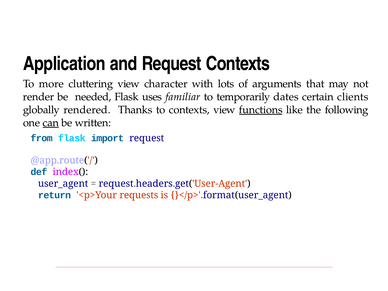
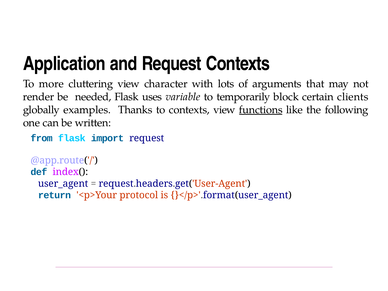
familiar: familiar -> variable
dates: dates -> block
rendered: rendered -> examples
can underline: present -> none
requests: requests -> protocol
